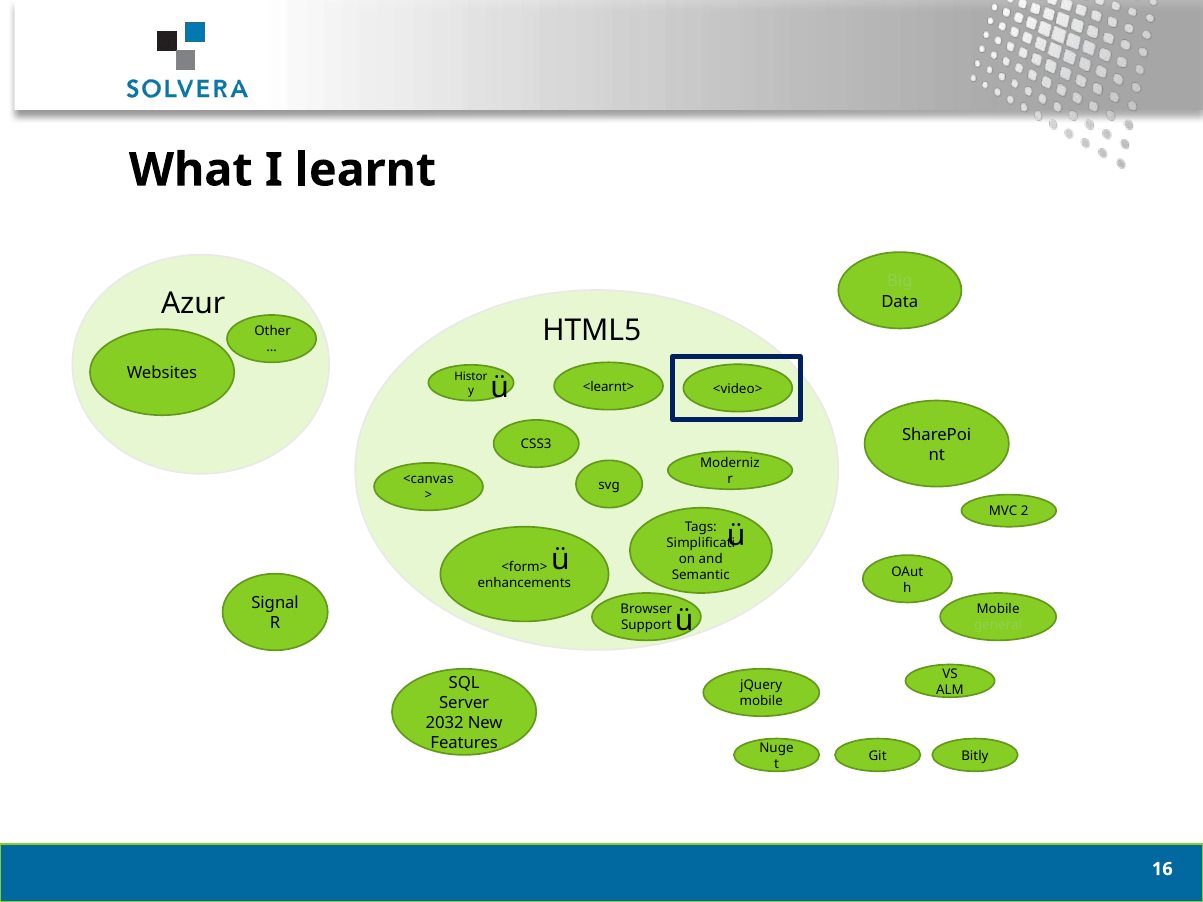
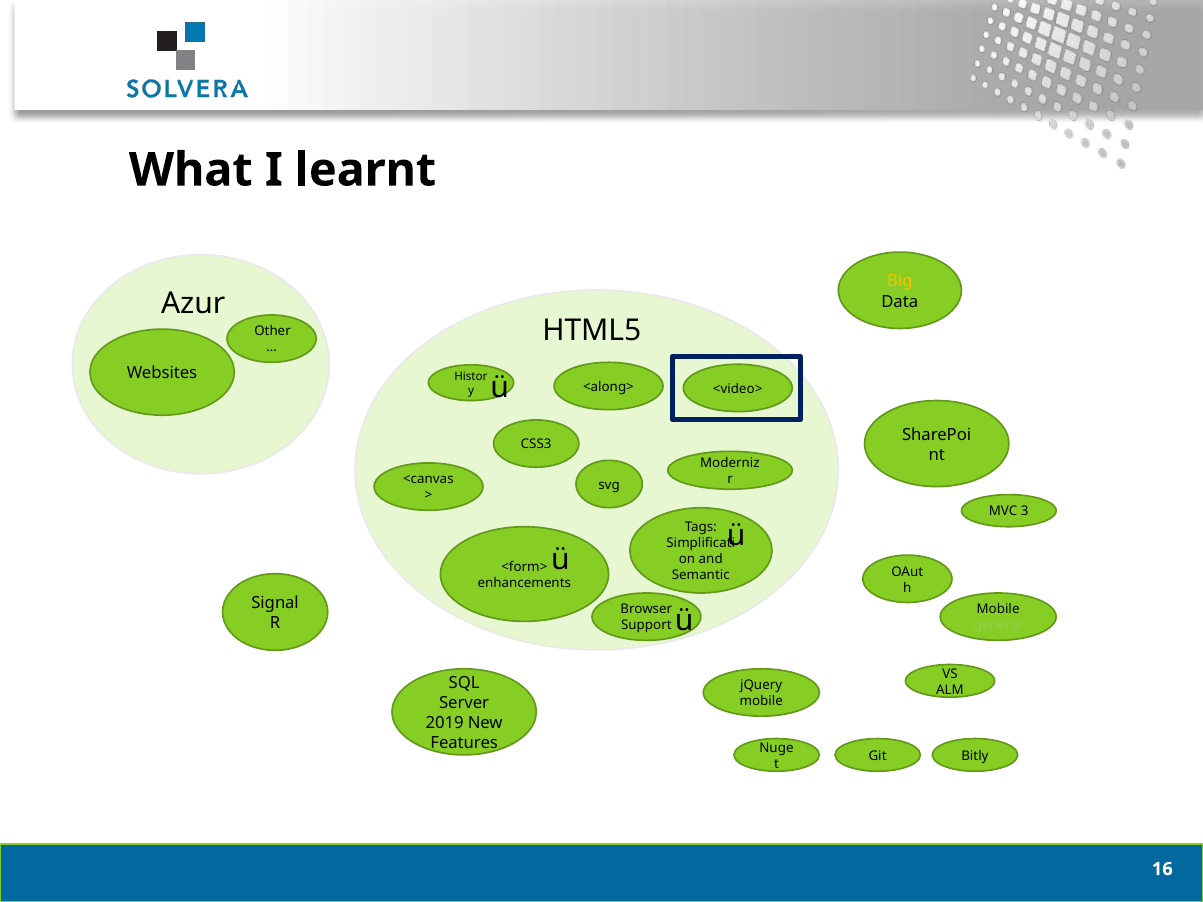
Big colour: light green -> yellow
<learnt>: <learnt> -> <along>
2: 2 -> 3
2032: 2032 -> 2019
